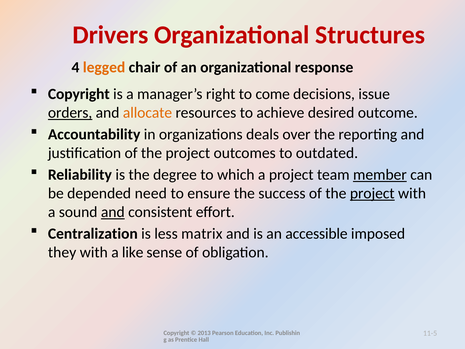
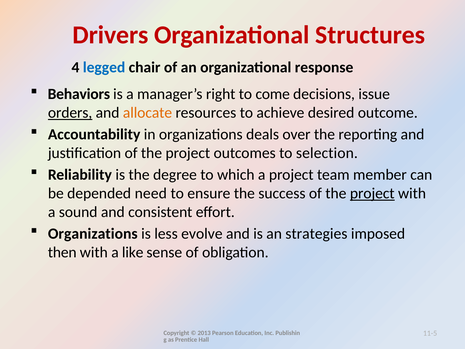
legged colour: orange -> blue
Copyright at (79, 94): Copyright -> Behaviors
outdated: outdated -> selection
member underline: present -> none
and at (113, 212) underline: present -> none
Centralization at (93, 234): Centralization -> Organizations
matrix: matrix -> evolve
accessible: accessible -> strategies
they: they -> then
